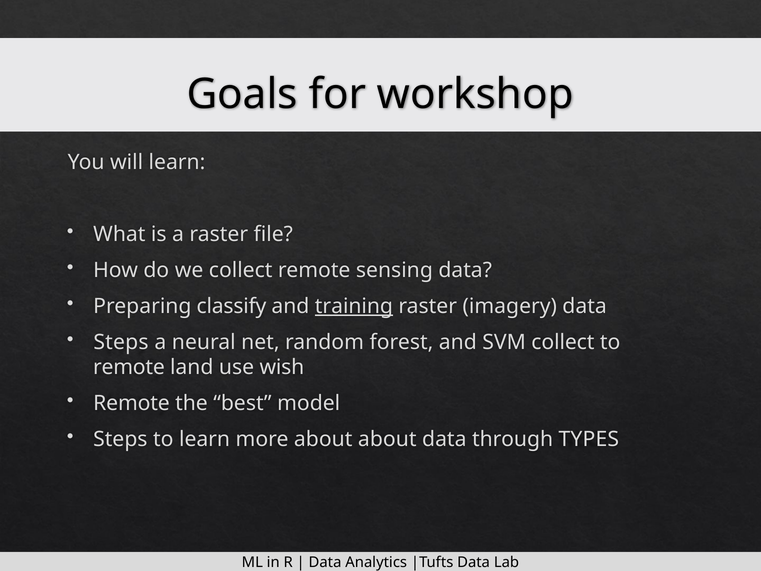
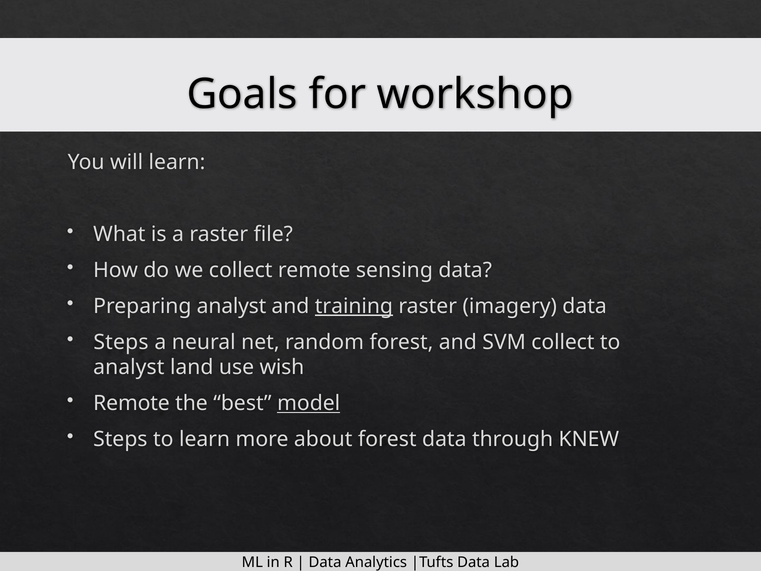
Preparing classify: classify -> analyst
remote at (129, 367): remote -> analyst
model underline: none -> present
about about: about -> forest
TYPES: TYPES -> KNEW
